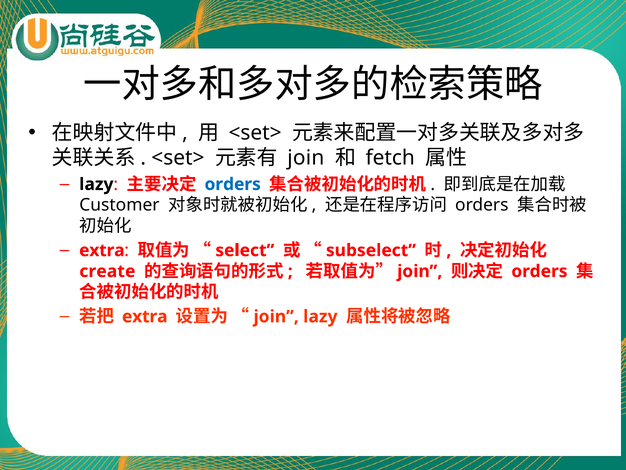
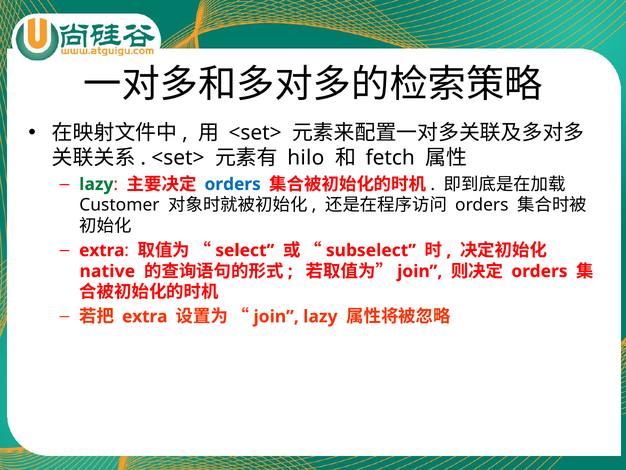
join at (306, 158): join -> hilo
lazy at (96, 184) colour: black -> green
create: create -> native
